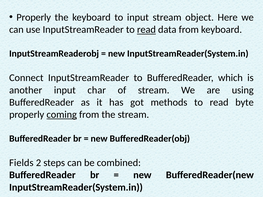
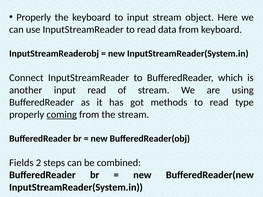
read at (146, 30) underline: present -> none
input char: char -> read
byte: byte -> type
